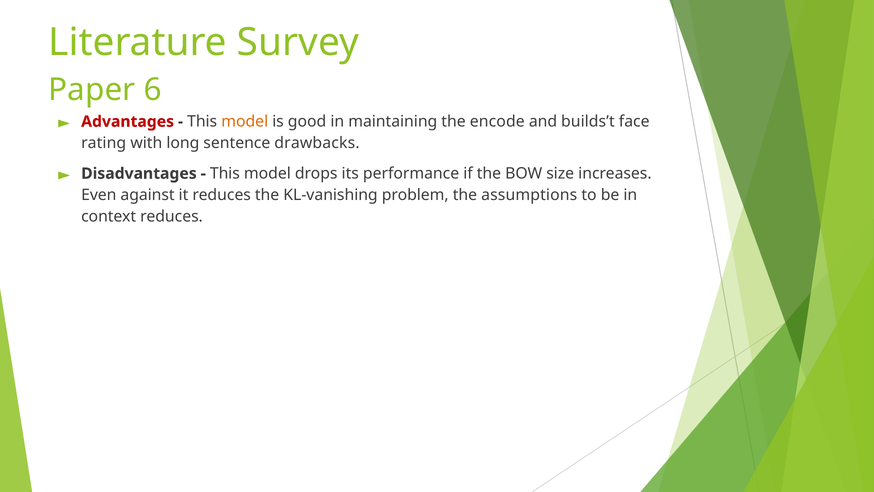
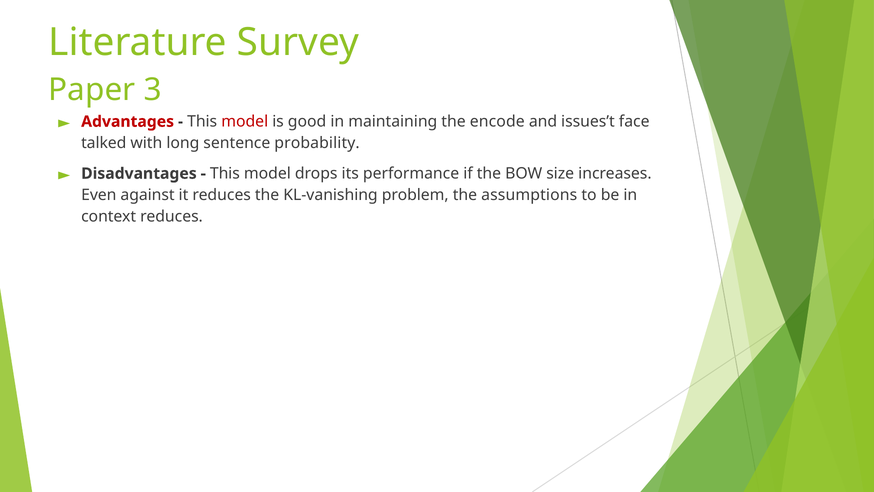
6: 6 -> 3
model at (245, 122) colour: orange -> red
builds’t: builds’t -> issues’t
rating: rating -> talked
drawbacks: drawbacks -> probability
